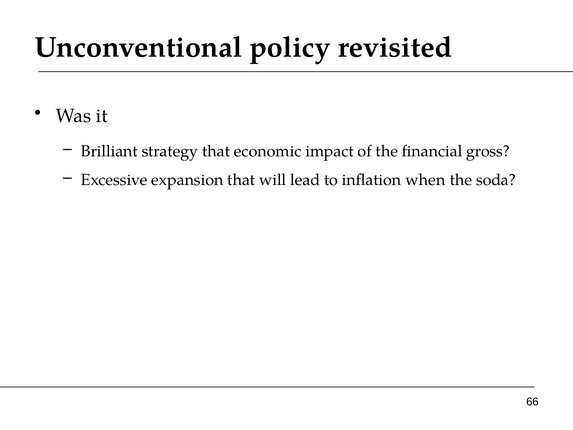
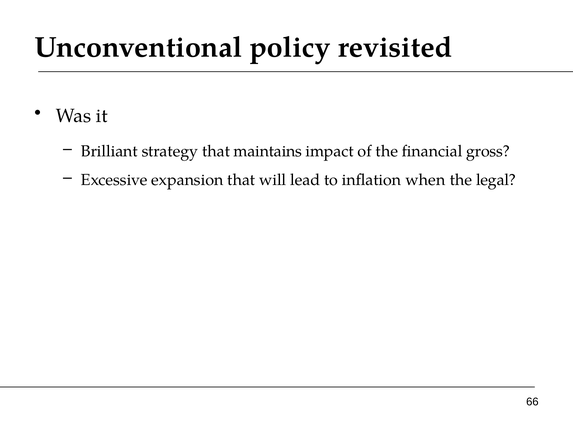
economic: economic -> maintains
soda: soda -> legal
